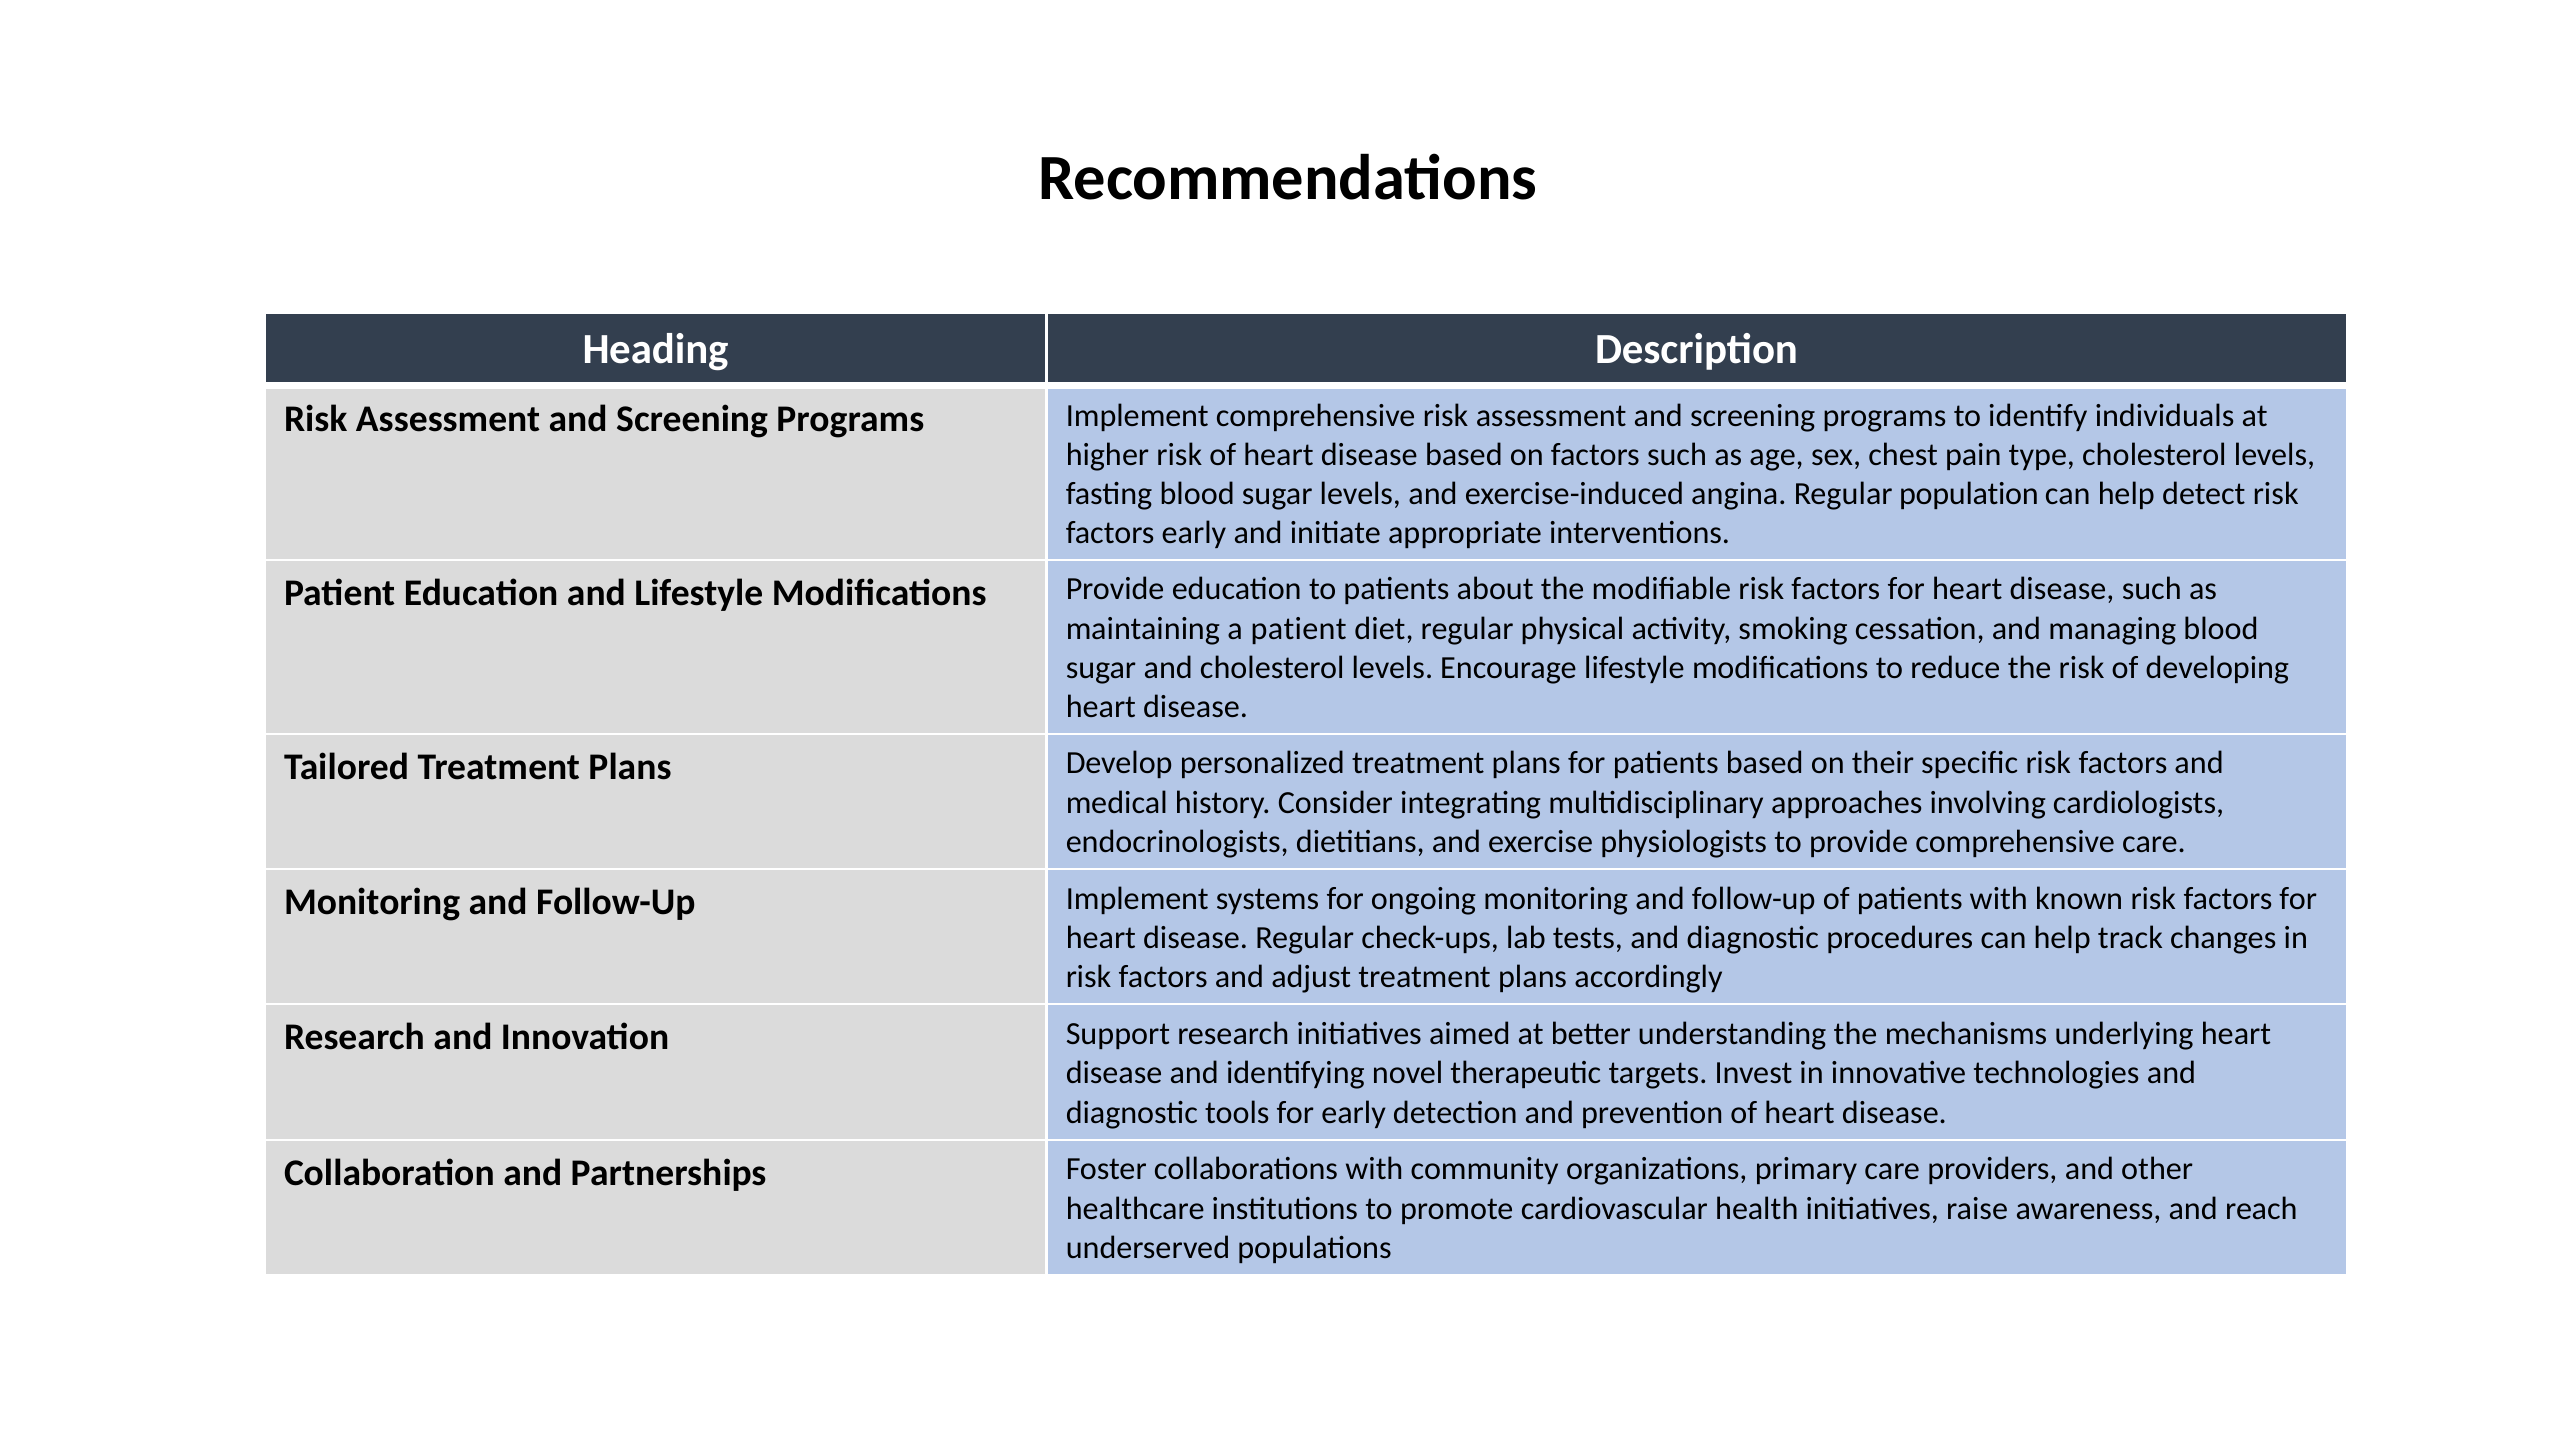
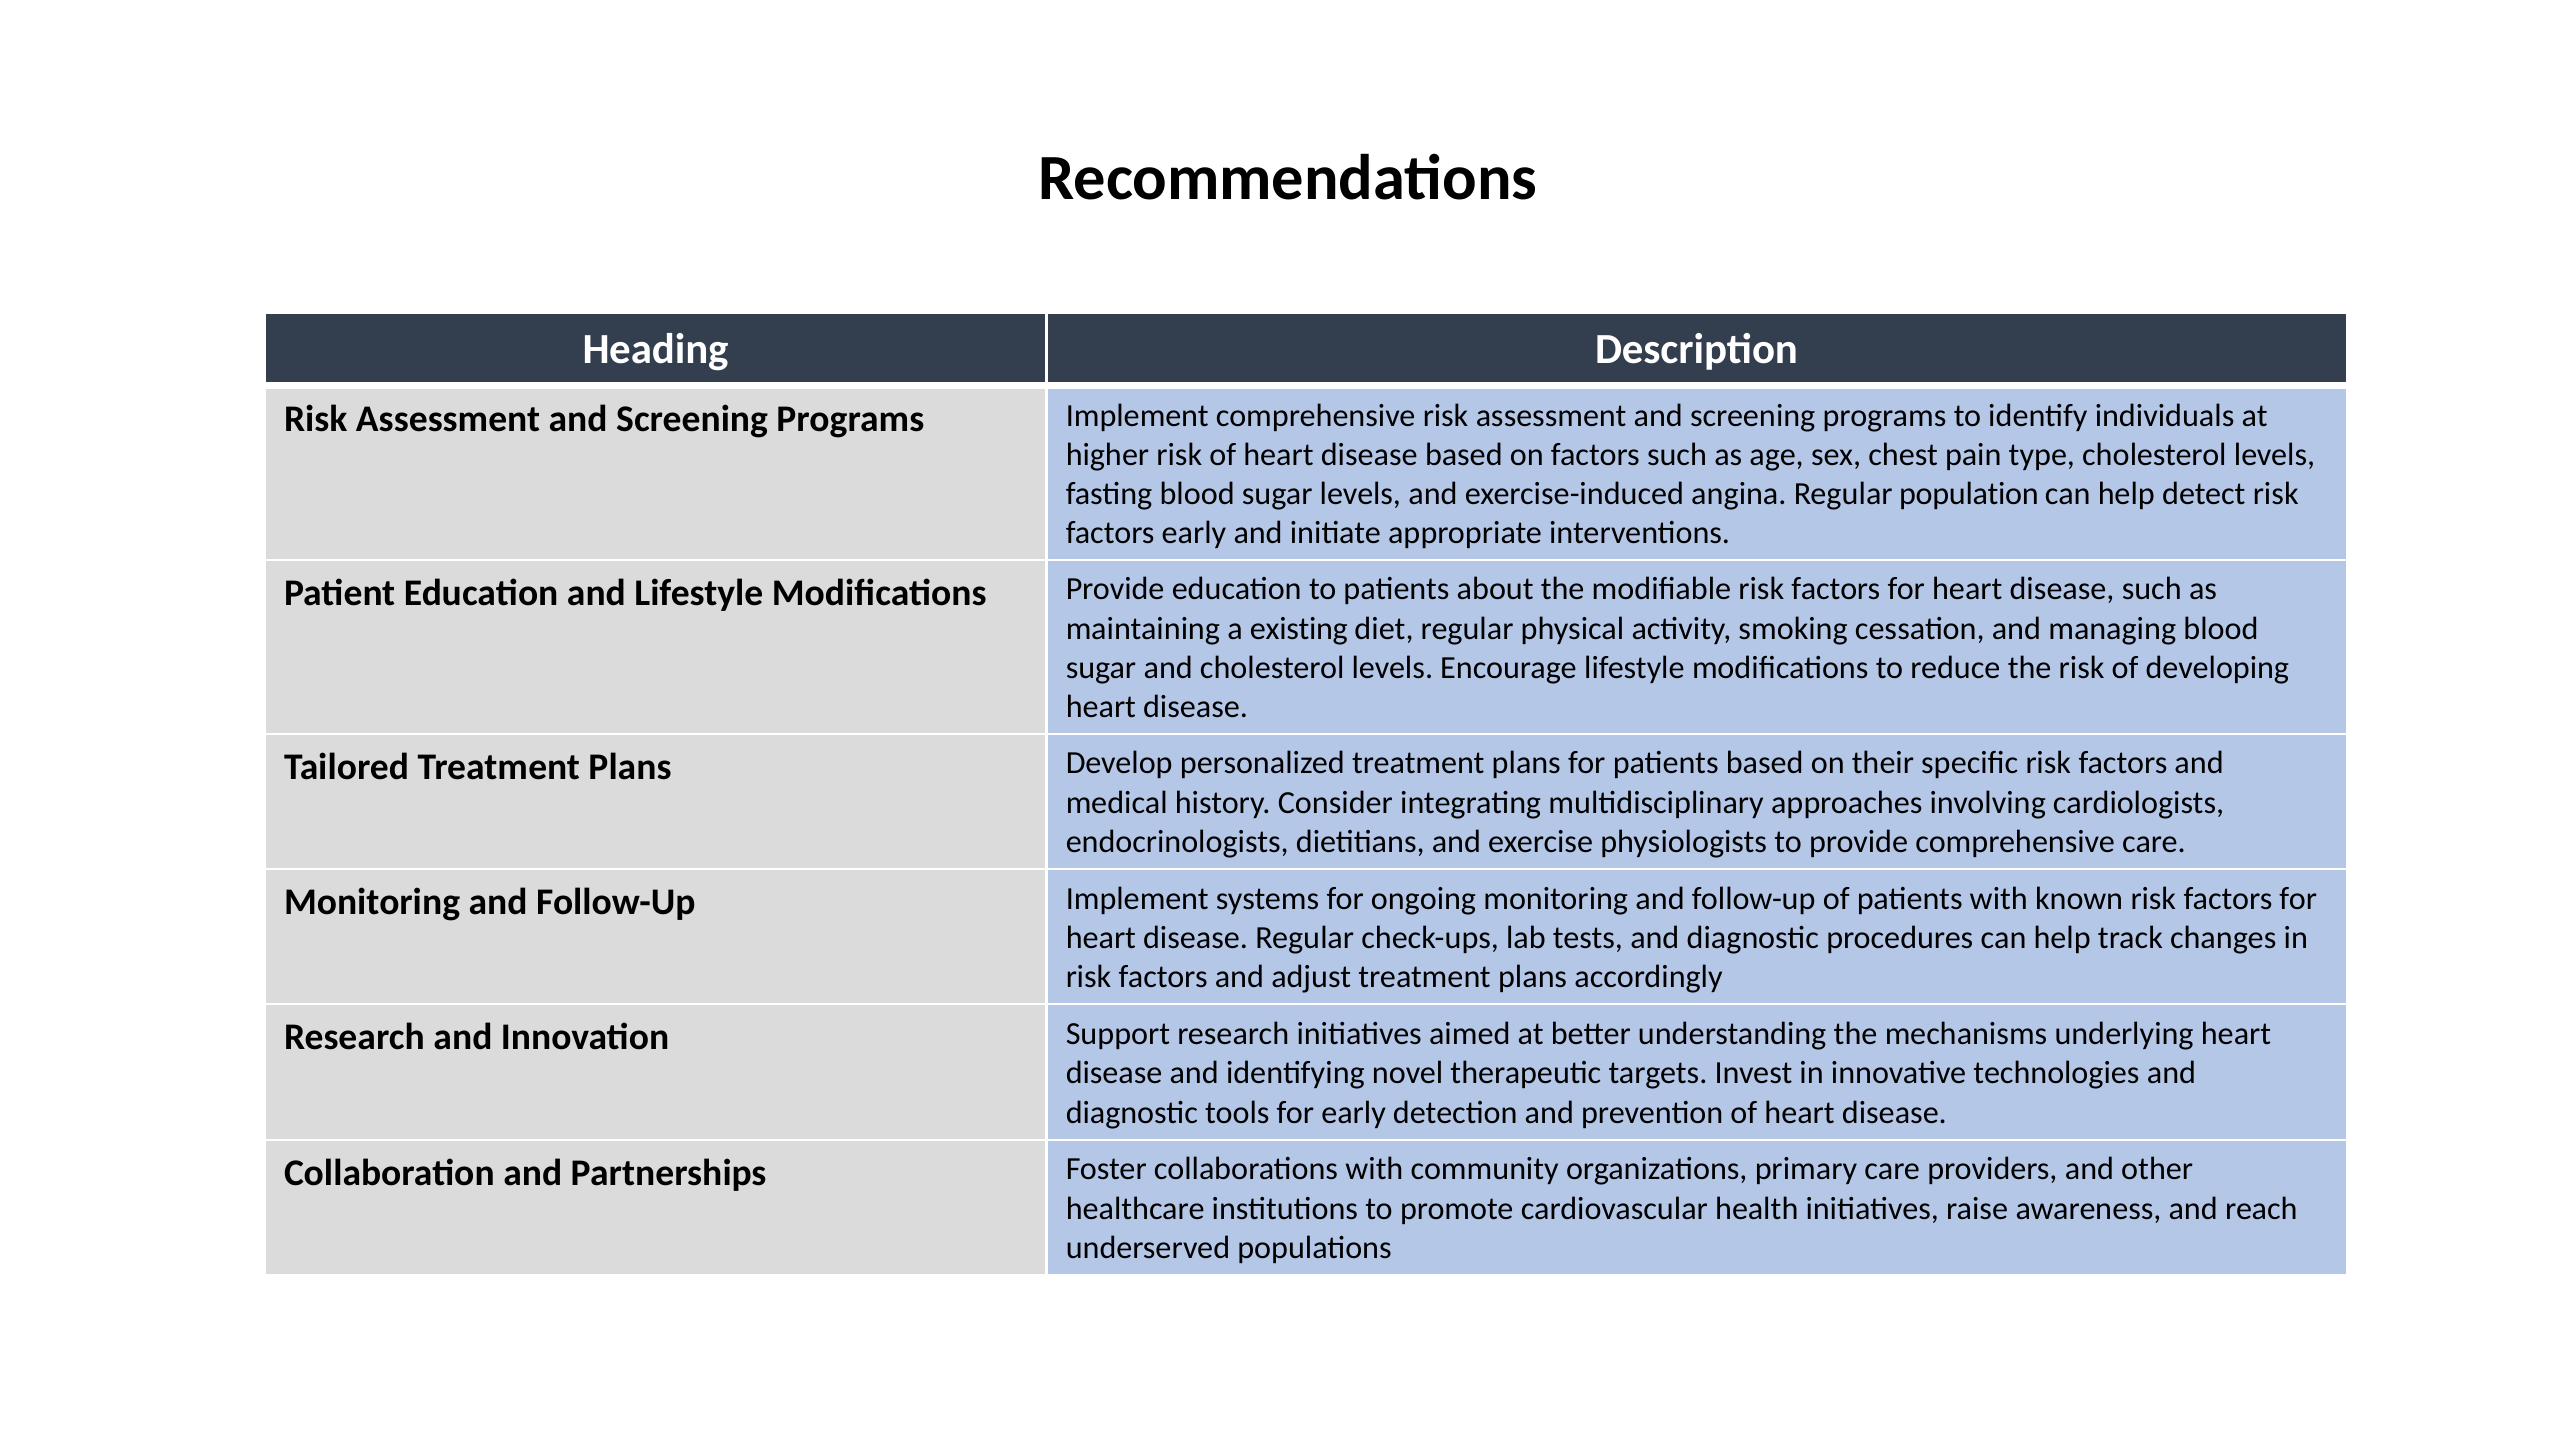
a patient: patient -> existing
